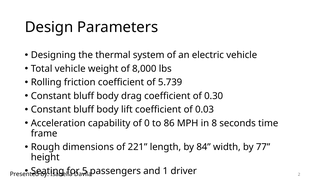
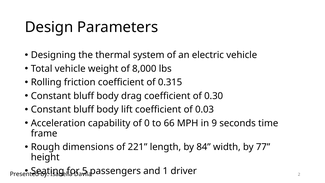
5.739: 5.739 -> 0.315
86: 86 -> 66
8: 8 -> 9
